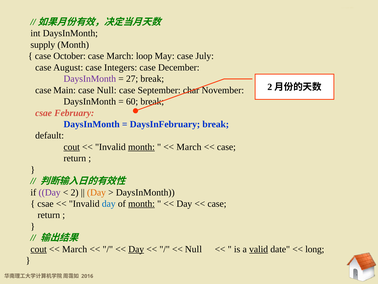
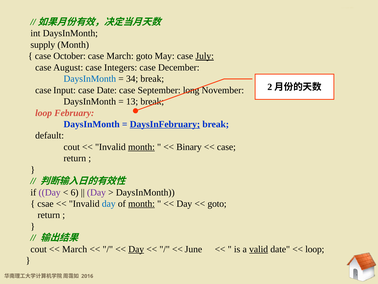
March loop: loop -> goto
July underline: none -> present
DaysInMonth at (90, 79) colour: purple -> blue
27: 27 -> 34
Main: Main -> Input
case Null: Null -> Date
char: char -> long
60: 60 -> 13
csae at (44, 113): csae -> loop
DaysInFebruary underline: none -> present
cout at (72, 147) underline: present -> none
March at (189, 147): March -> Binary
2: 2 -> 6
Day at (96, 192) colour: orange -> purple
case at (217, 203): case -> goto
cout at (39, 249) underline: present -> none
Null at (193, 249): Null -> June
long at (315, 249): long -> loop
